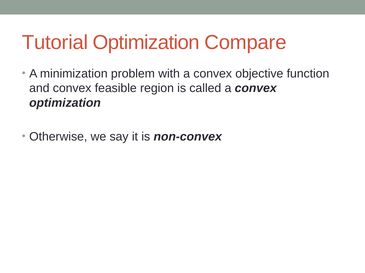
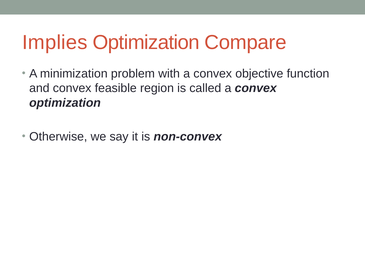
Tutorial: Tutorial -> Implies
